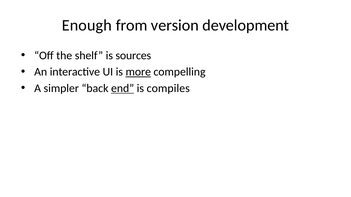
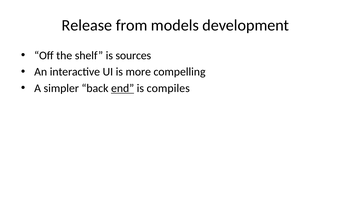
Enough: Enough -> Release
version: version -> models
more underline: present -> none
